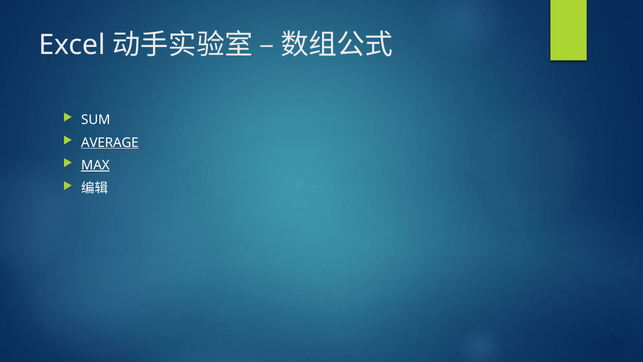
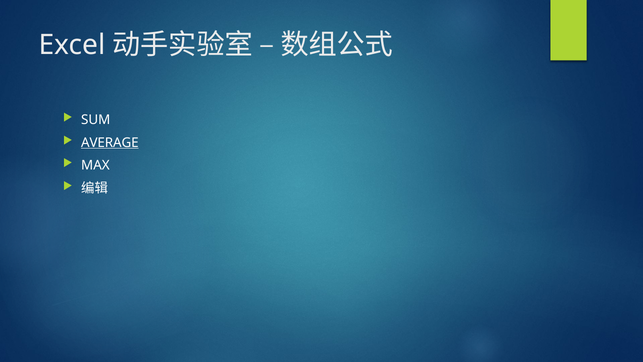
MAX underline: present -> none
